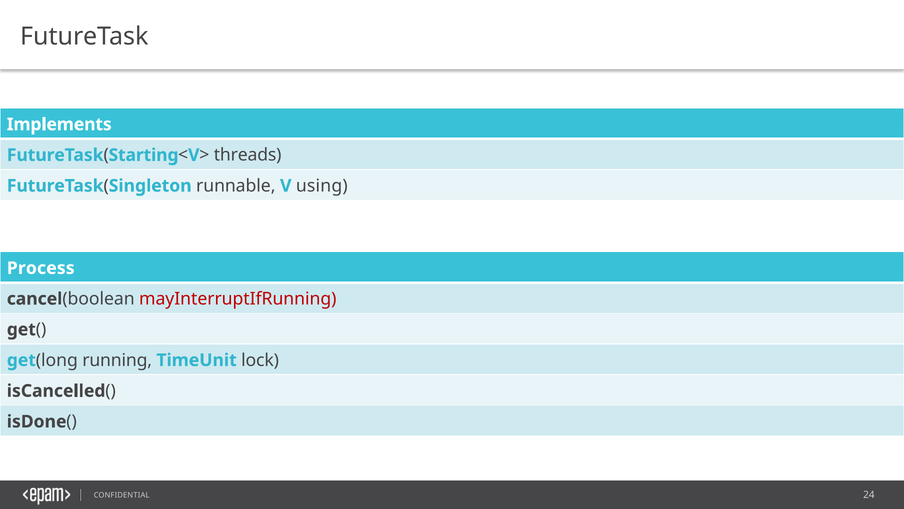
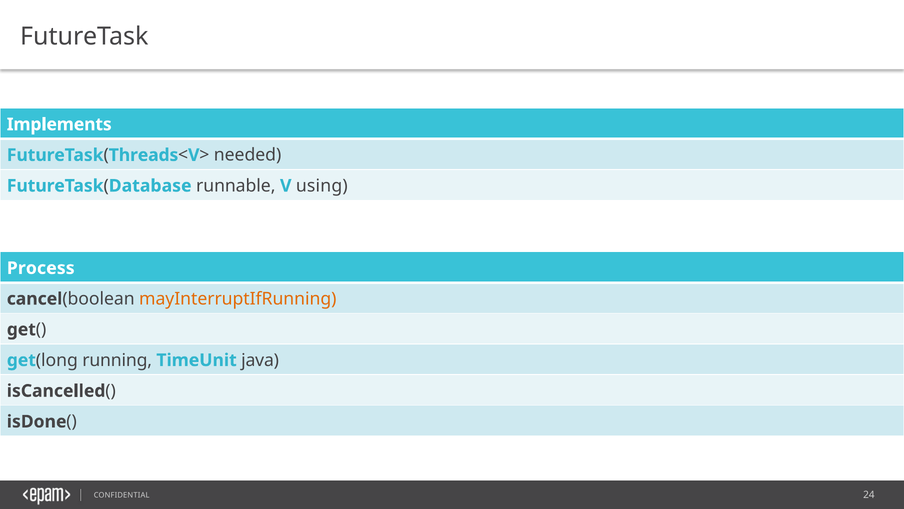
Starting: Starting -> Threads
threads: threads -> needed
Singleton: Singleton -> Database
mayInterruptIfRunning colour: red -> orange
lock: lock -> java
